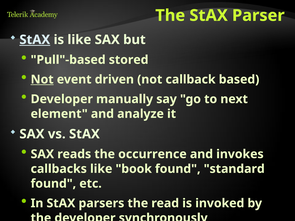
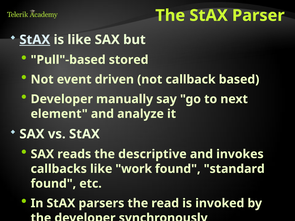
Not at (42, 80) underline: present -> none
occurrence: occurrence -> descriptive
book: book -> work
